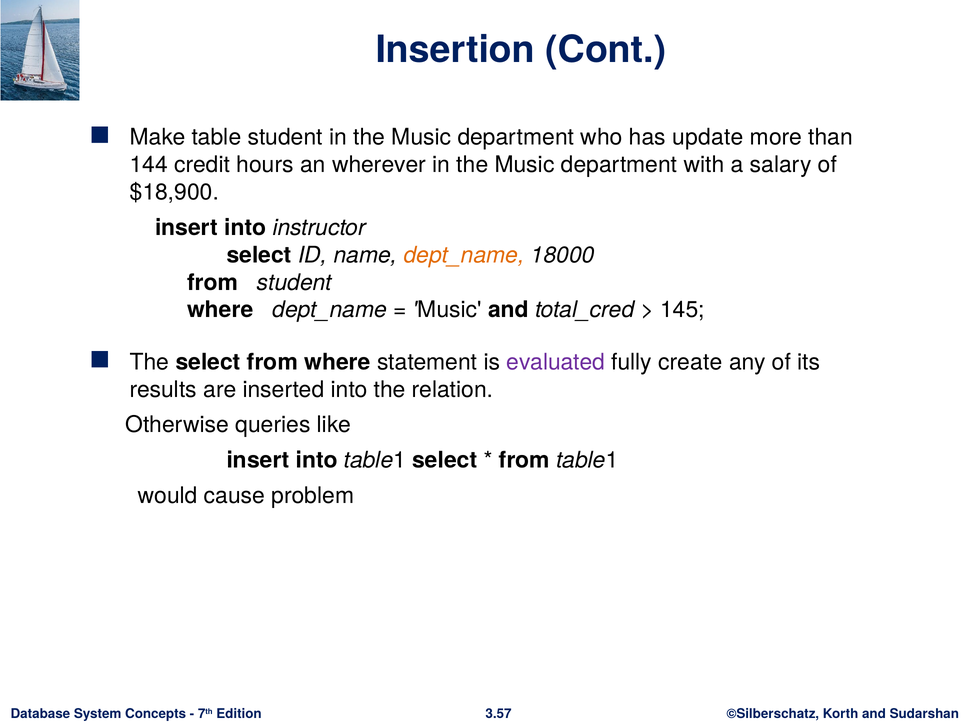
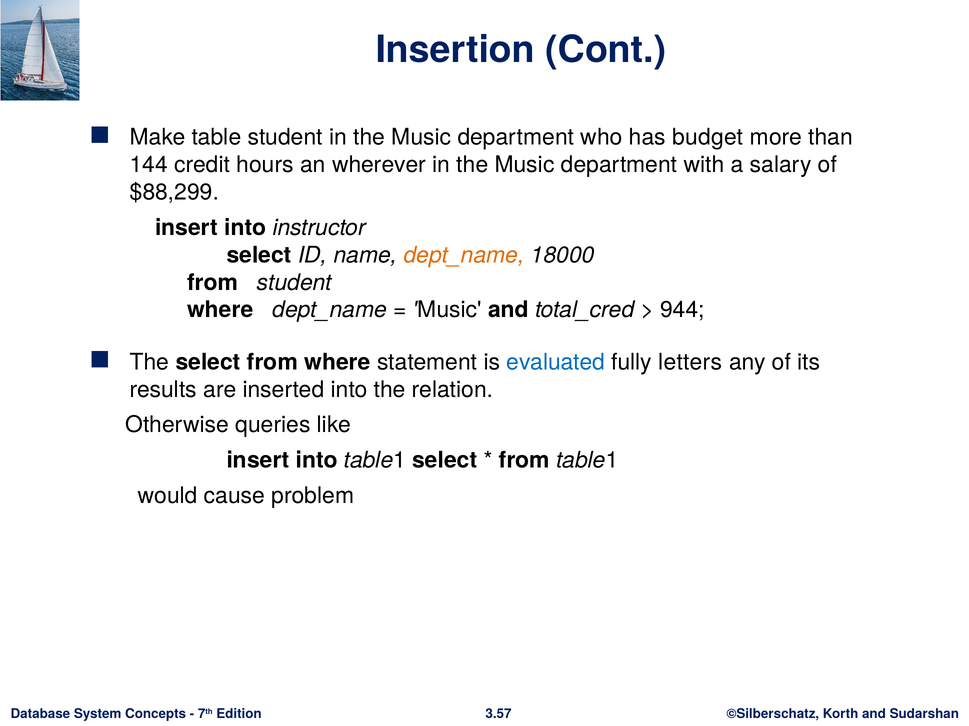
update: update -> budget
$18,900: $18,900 -> $88,299
145: 145 -> 944
evaluated colour: purple -> blue
create: create -> letters
